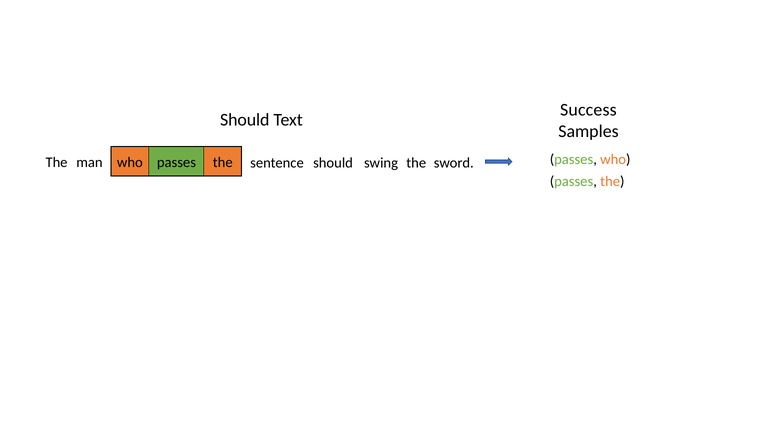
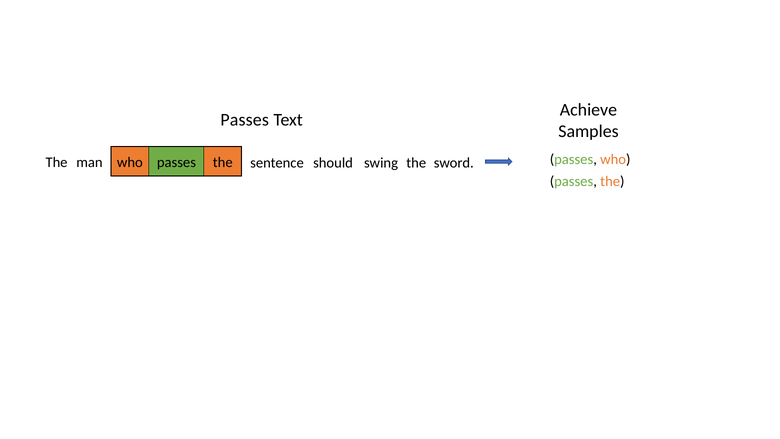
Success: Success -> Achieve
Should at (245, 120): Should -> Passes
